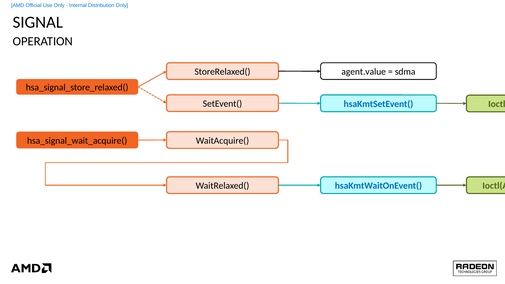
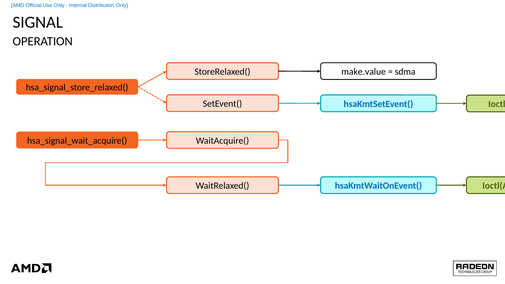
agent.value: agent.value -> make.value
